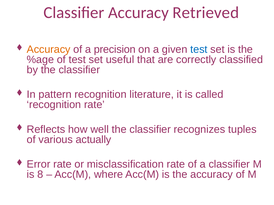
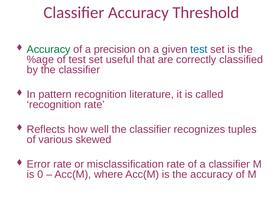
Retrieved: Retrieved -> Threshold
Accuracy at (49, 49) colour: orange -> green
actually: actually -> skewed
8: 8 -> 0
